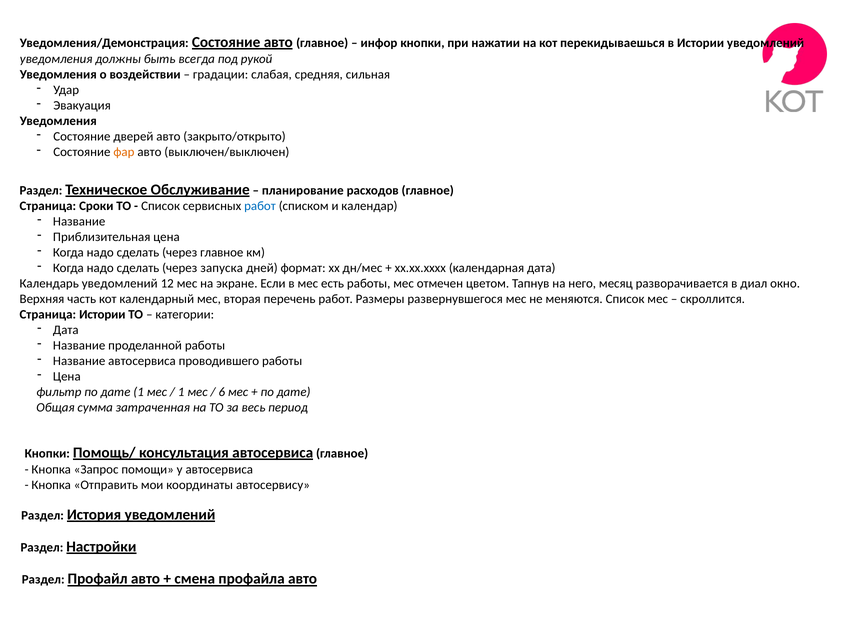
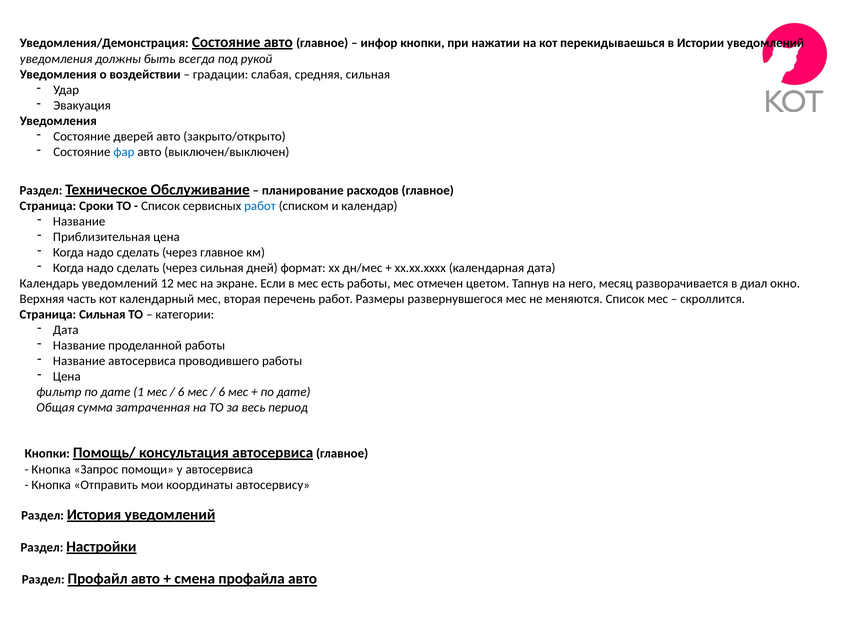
фар colour: orange -> blue
через запуска: запуска -> сильная
Страница Истории: Истории -> Сильная
1 at (181, 392): 1 -> 6
